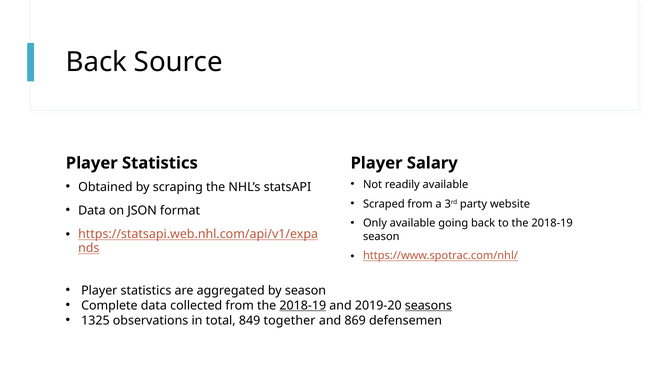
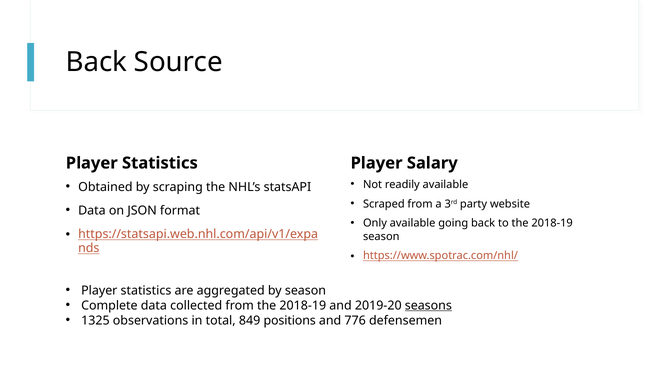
2018-19 at (303, 305) underline: present -> none
together: together -> positions
869: 869 -> 776
